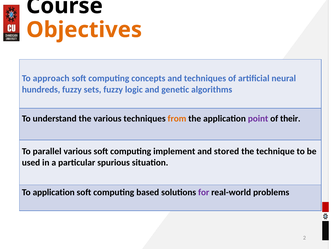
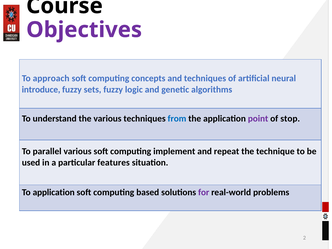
Objectives colour: orange -> purple
hundreds: hundreds -> introduce
from colour: orange -> blue
their: their -> stop
stored: stored -> repeat
spurious: spurious -> features
